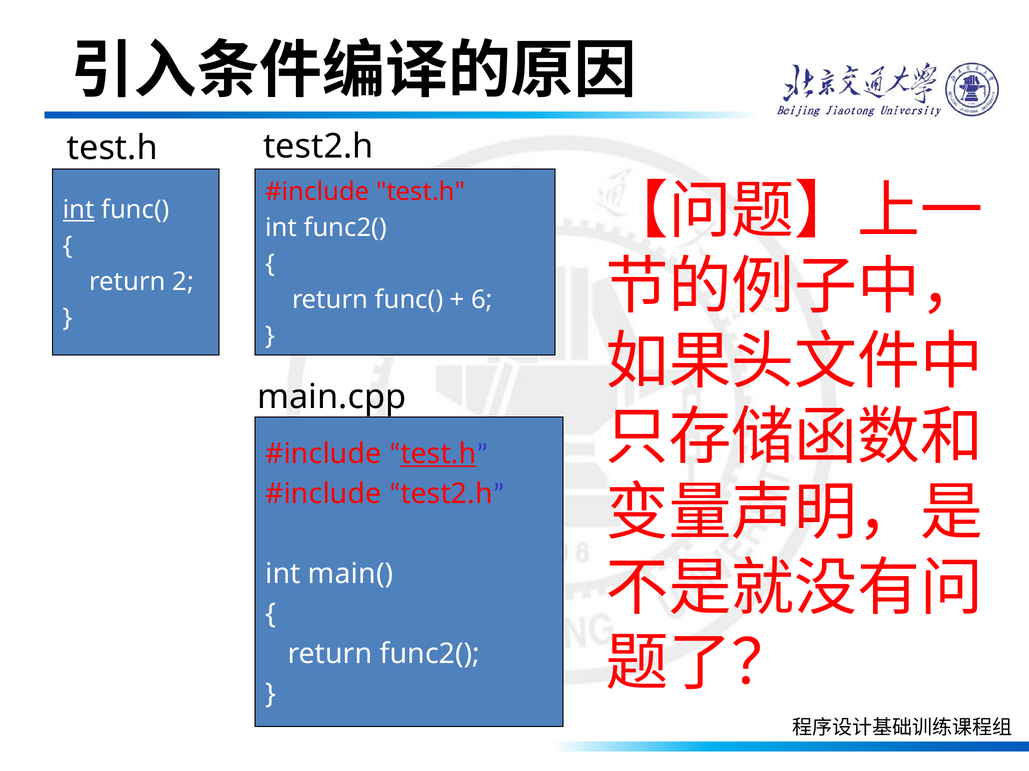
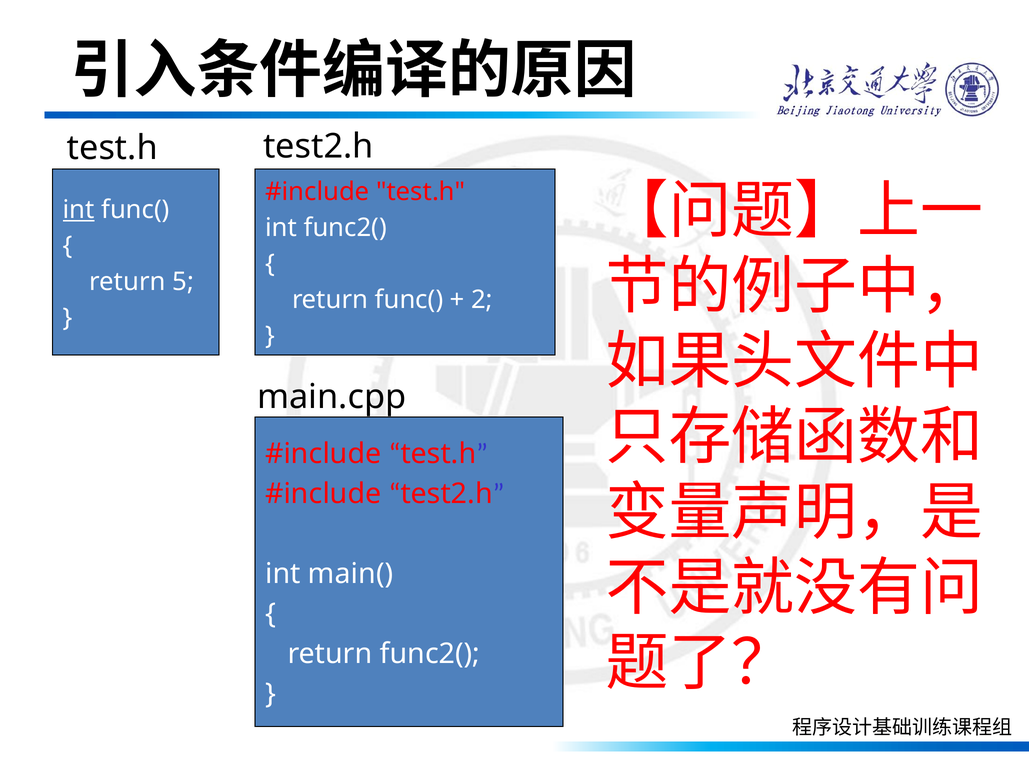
2: 2 -> 5
6: 6 -> 2
test.h at (438, 454) underline: present -> none
